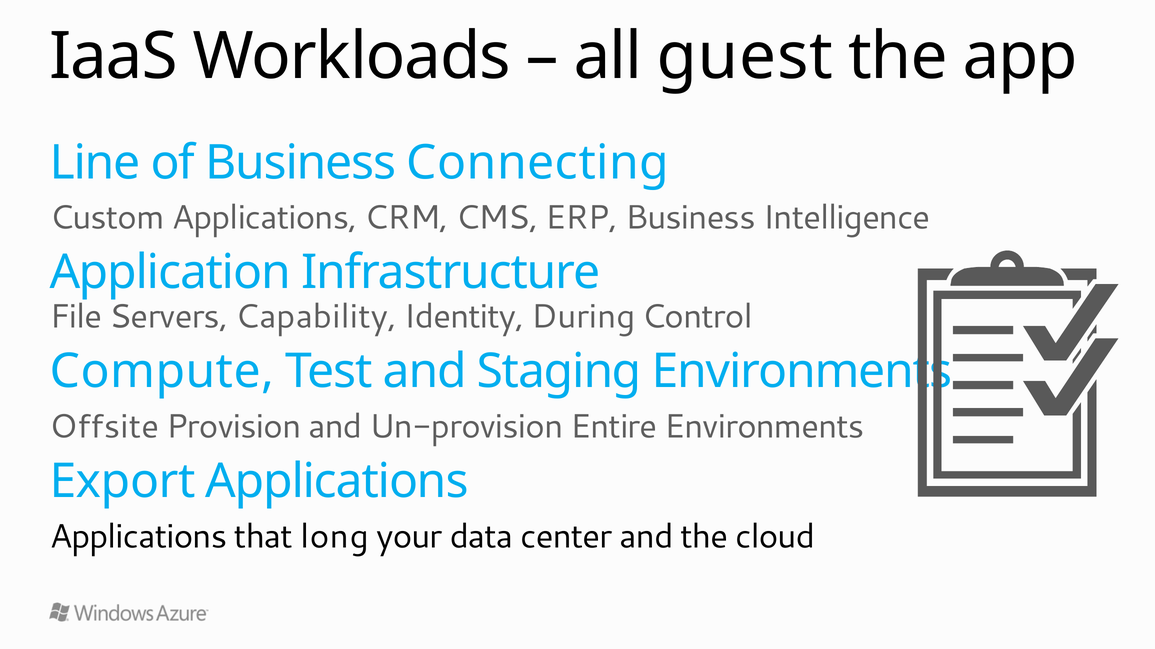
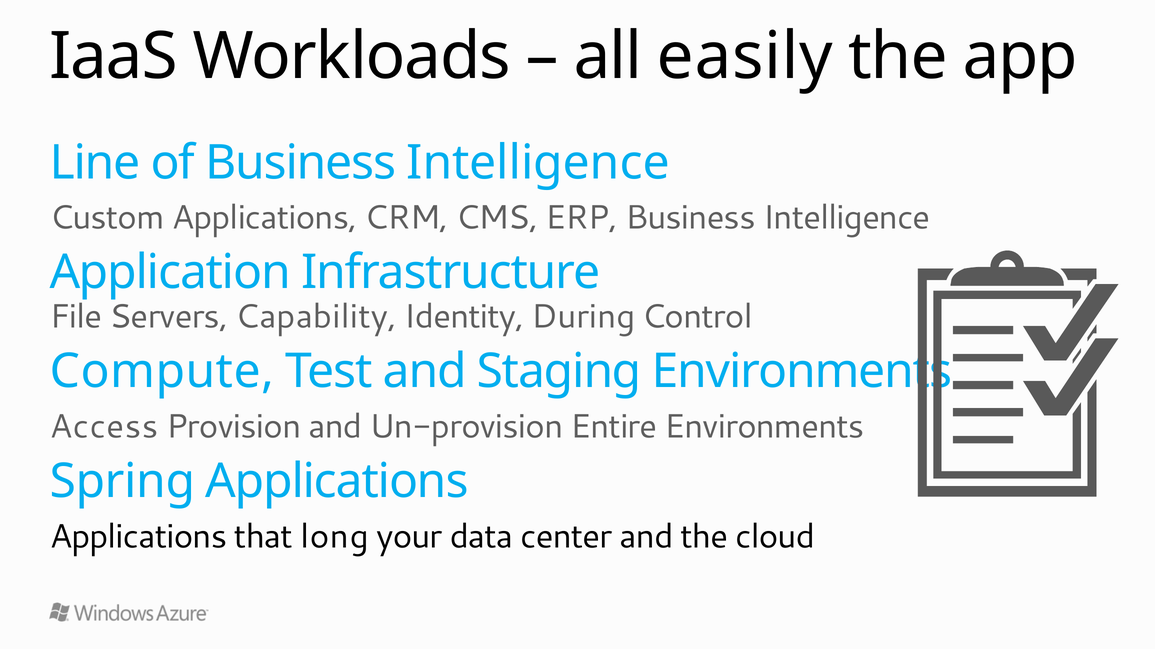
guest: guest -> easily
of Business Connecting: Connecting -> Intelligence
Offsite: Offsite -> Access
Export: Export -> Spring
